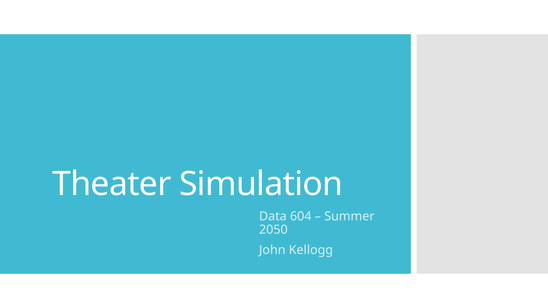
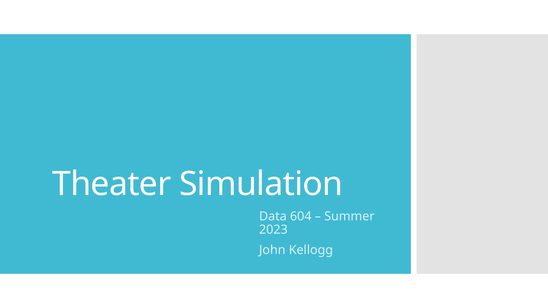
2050: 2050 -> 2023
